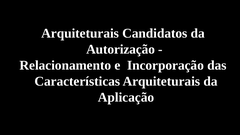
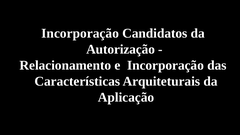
Arquiteturais at (80, 33): Arquiteturais -> Incorporação
